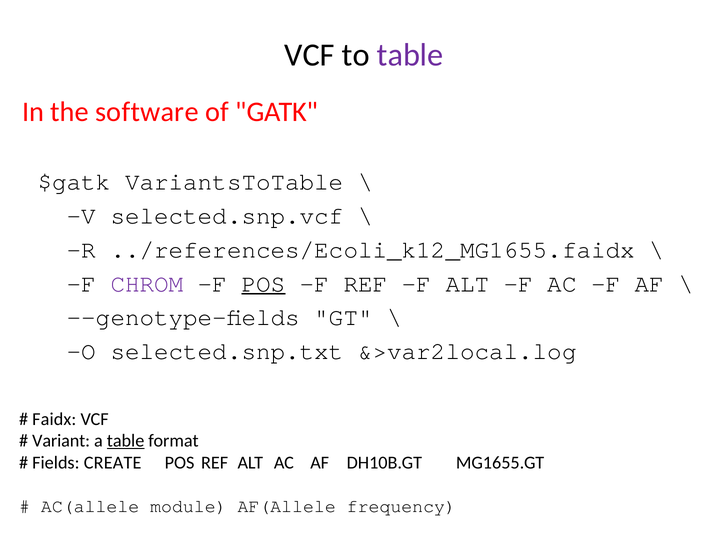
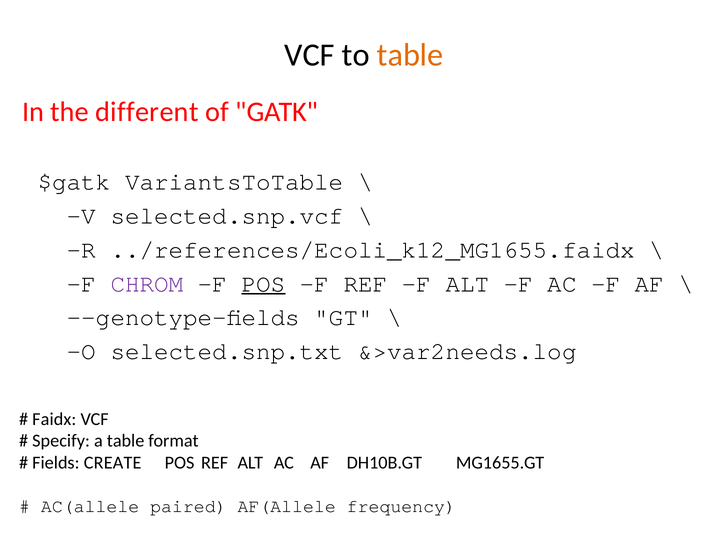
table at (410, 55) colour: purple -> orange
software: software -> different
&>var2local.log: &>var2local.log -> &>var2needs.log
Variant: Variant -> Specify
table at (126, 441) underline: present -> none
module: module -> paired
